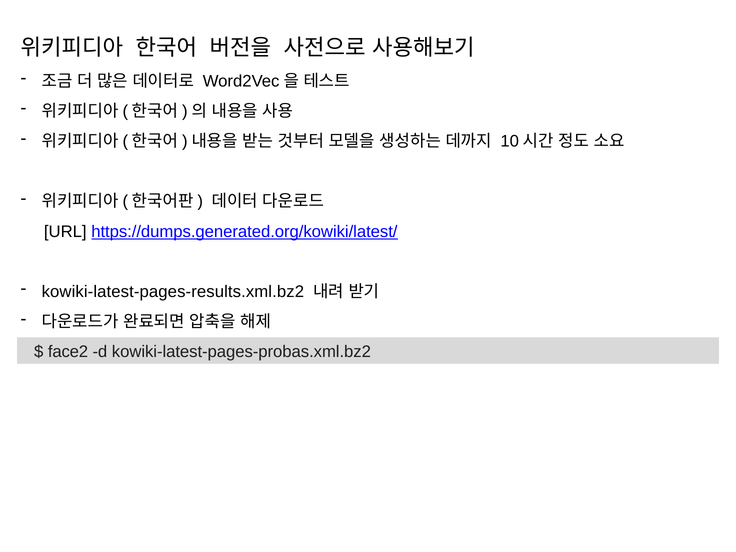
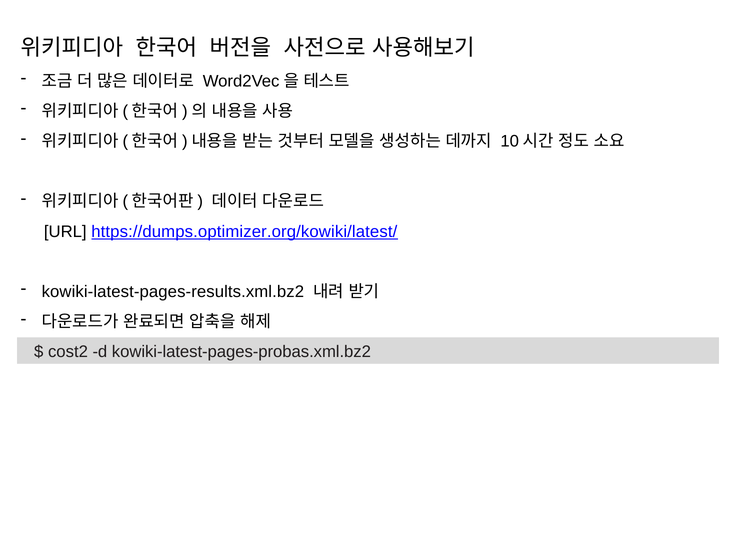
https://dumps.generated.org/kowiki/latest/: https://dumps.generated.org/kowiki/latest/ -> https://dumps.optimizer.org/kowiki/latest/
face2: face2 -> cost2
